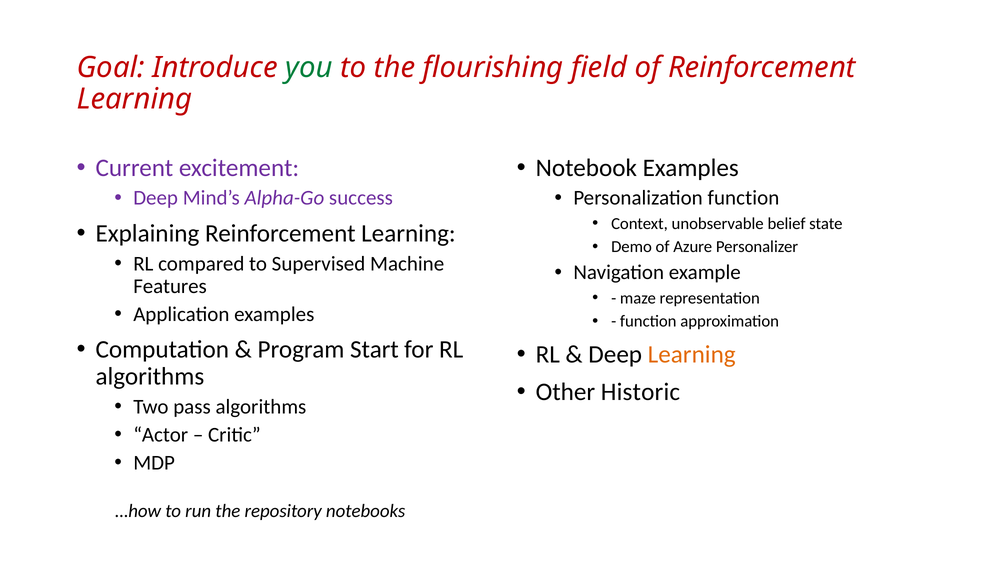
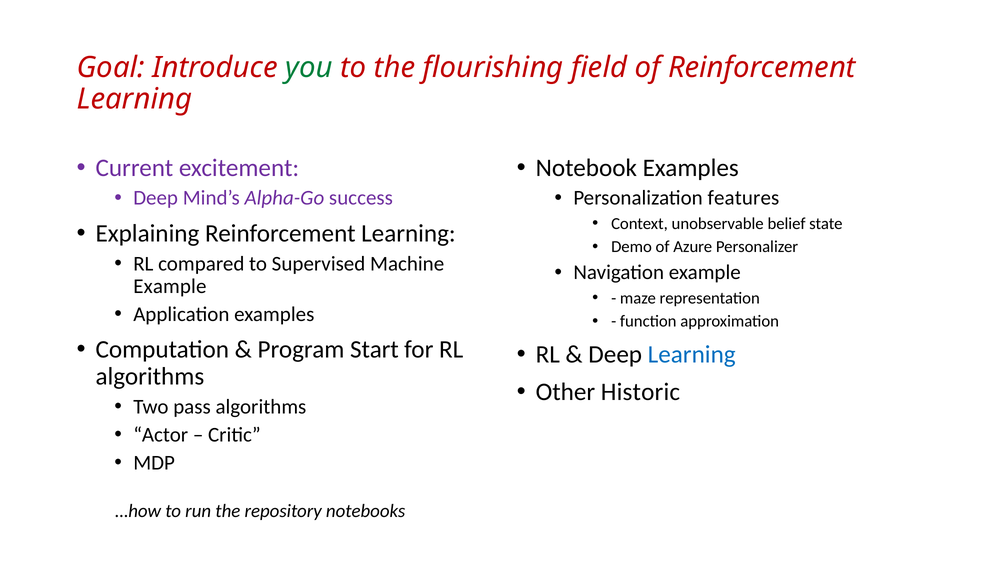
Personalization function: function -> features
Features at (170, 286): Features -> Example
Learning at (692, 354) colour: orange -> blue
